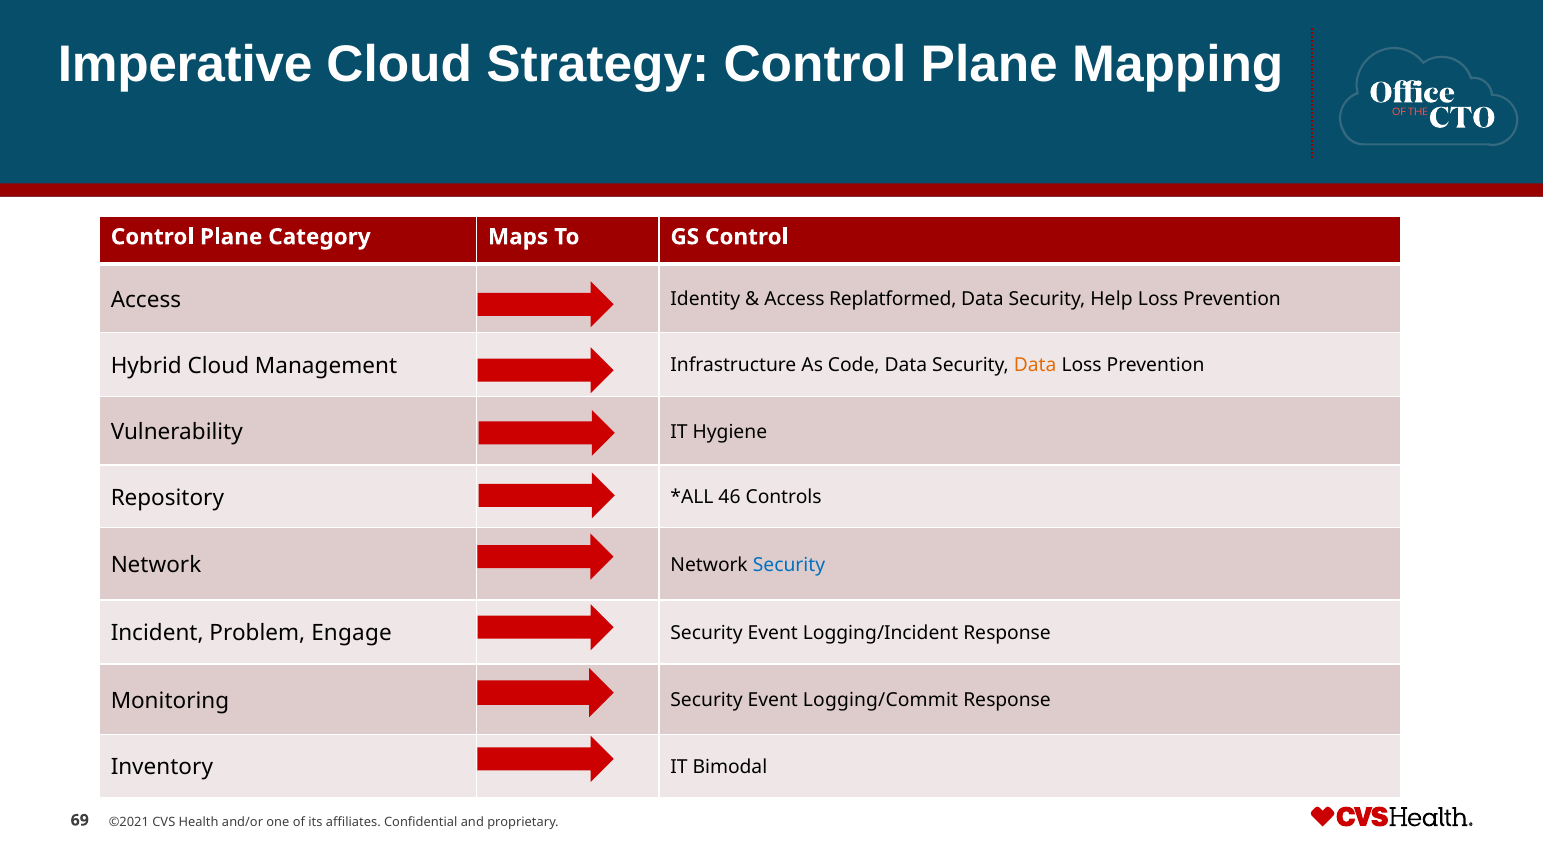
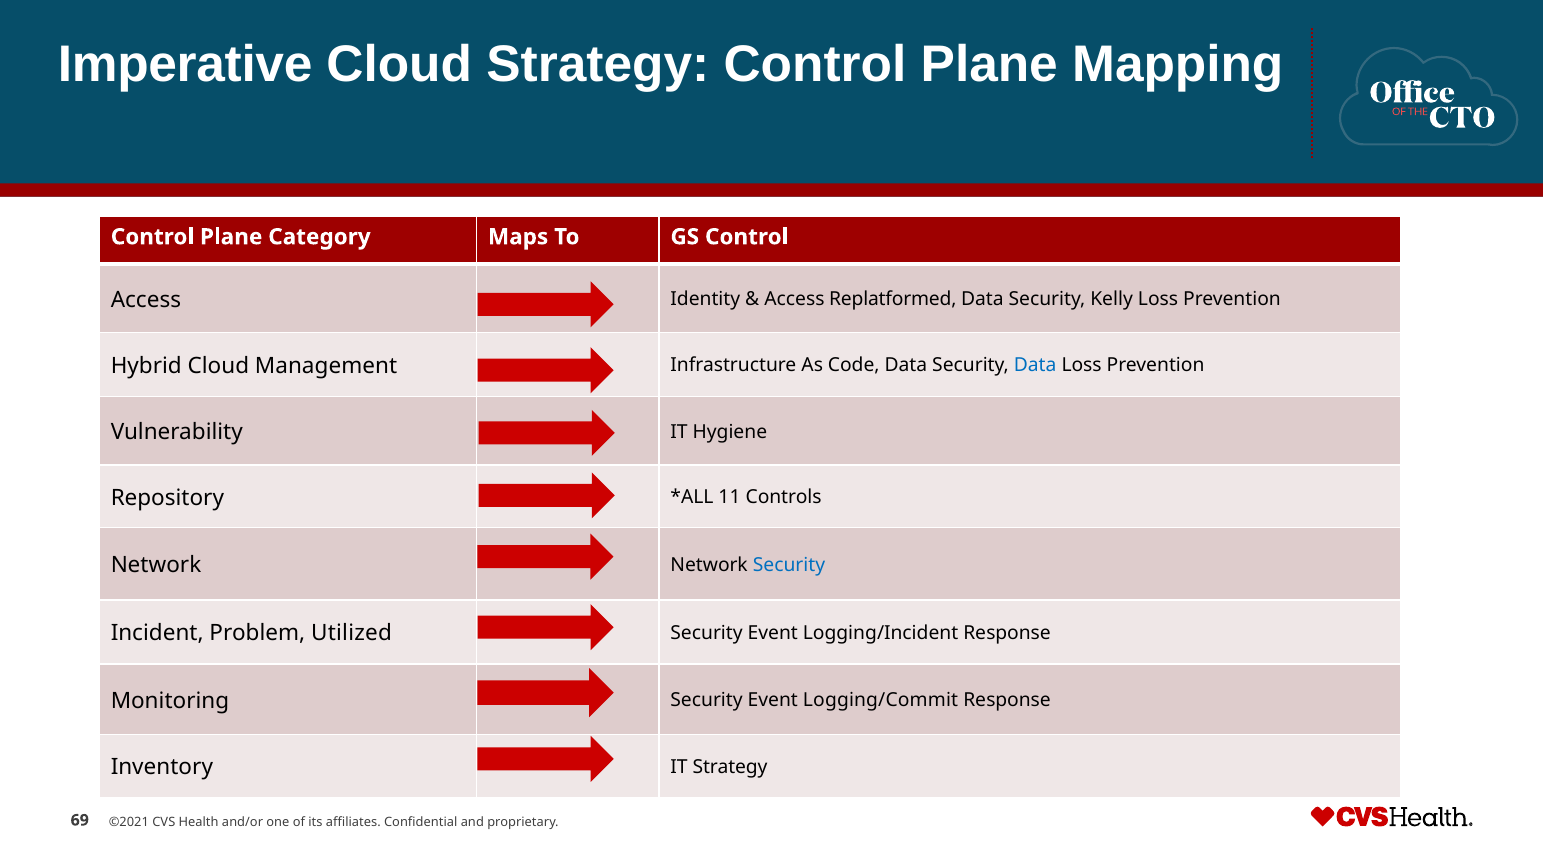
Help: Help -> Kelly
Data at (1035, 366) colour: orange -> blue
46: 46 -> 11
Engage: Engage -> Utilized
IT Bimodal: Bimodal -> Strategy
